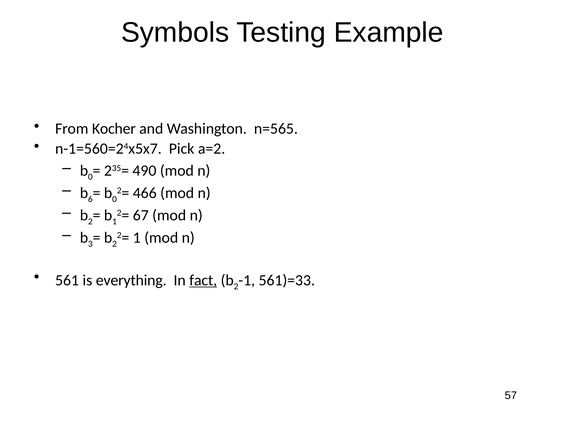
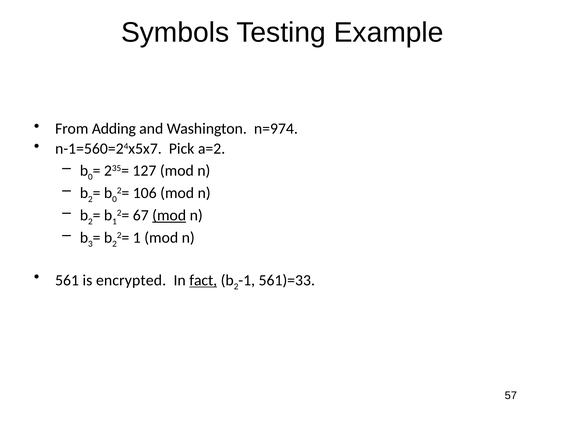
Kocher: Kocher -> Adding
n=565: n=565 -> n=974
490: 490 -> 127
6 at (90, 199): 6 -> 2
466: 466 -> 106
mod at (169, 216) underline: none -> present
everything: everything -> encrypted
